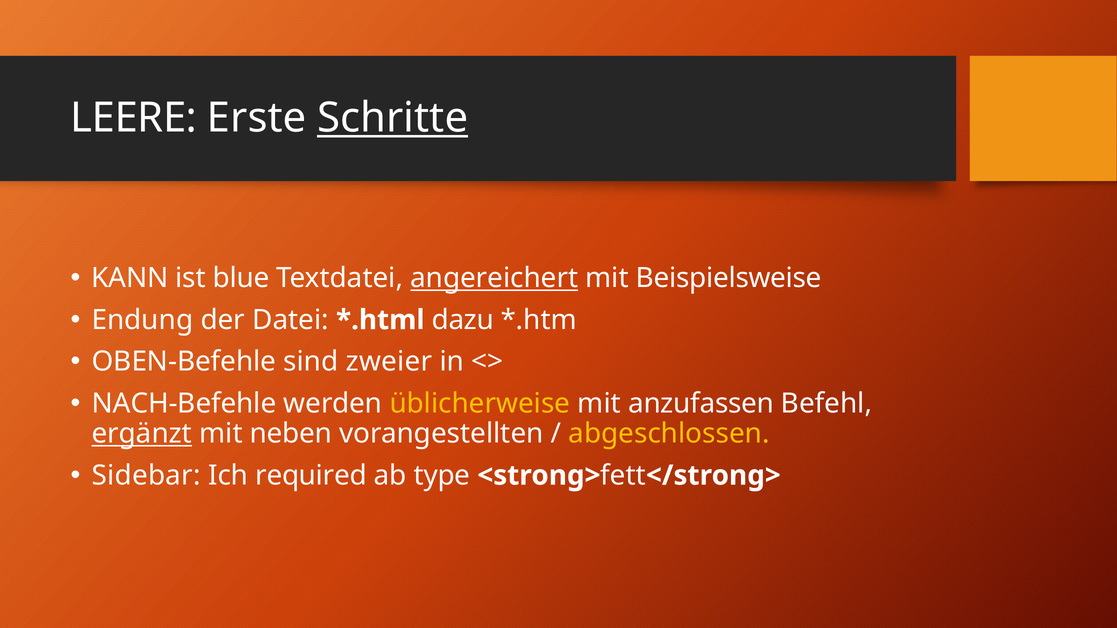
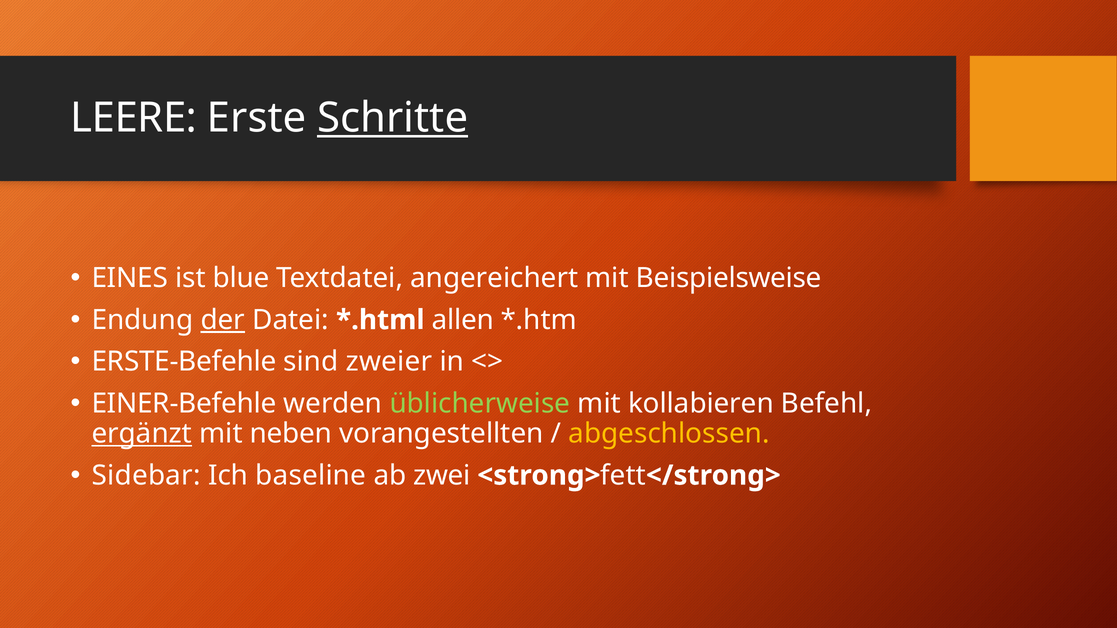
KANN: KANN -> EINES
angereichert underline: present -> none
der underline: none -> present
dazu: dazu -> allen
OBEN-Befehle: OBEN-Befehle -> ERSTE-Befehle
NACH-Befehle: NACH-Befehle -> EINER-Befehle
üblicherweise colour: yellow -> light green
anzufassen: anzufassen -> kollabieren
required: required -> baseline
type: type -> zwei
